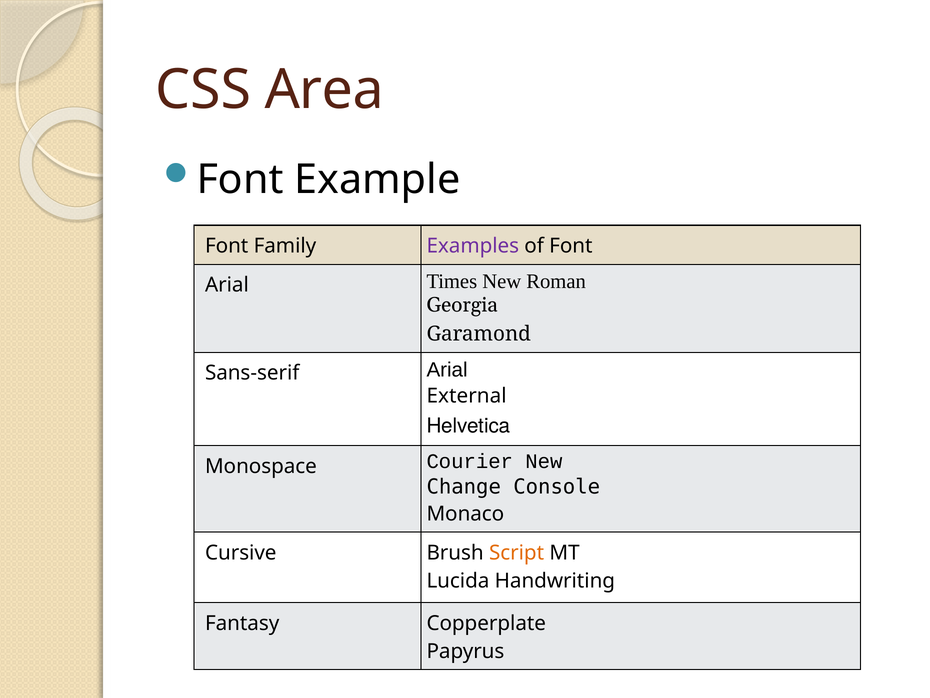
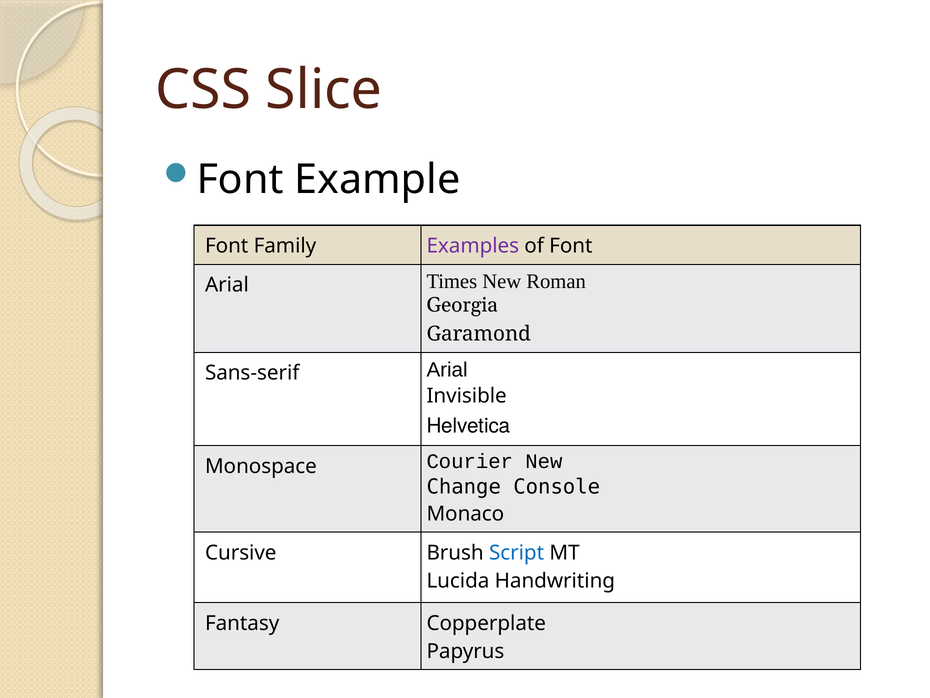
Area: Area -> Slice
External: External -> Invisible
Script colour: orange -> blue
